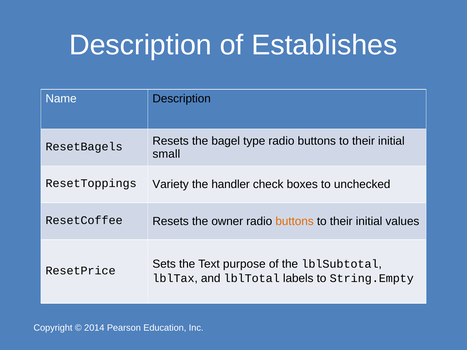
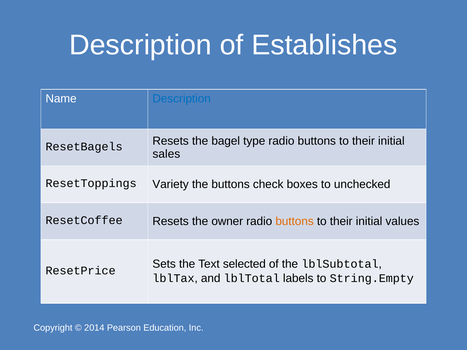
Description at (182, 99) colour: black -> blue
small: small -> sales
the handler: handler -> buttons
purpose: purpose -> selected
